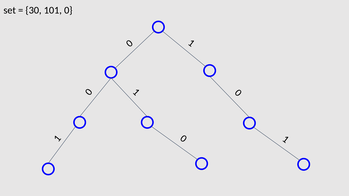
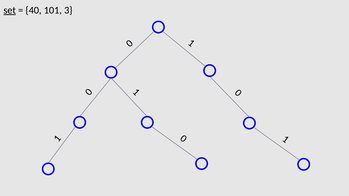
set underline: none -> present
30: 30 -> 40
101 0: 0 -> 3
